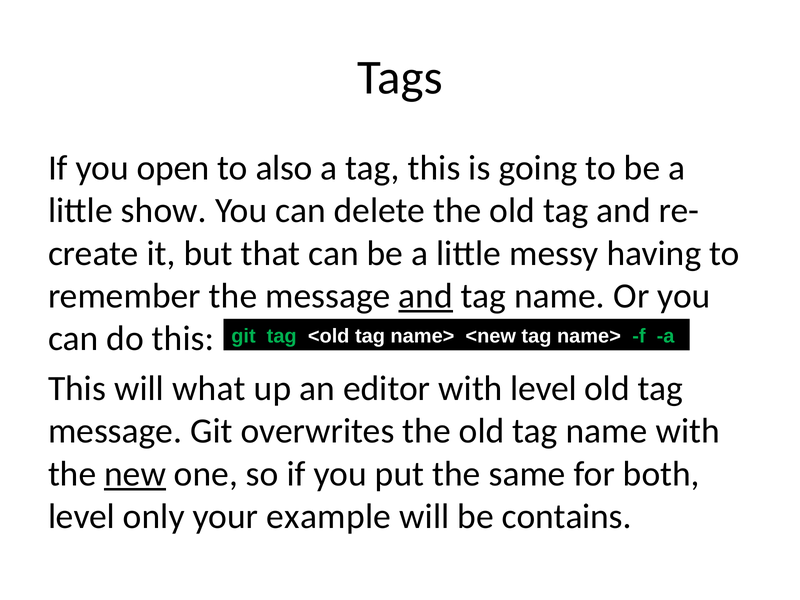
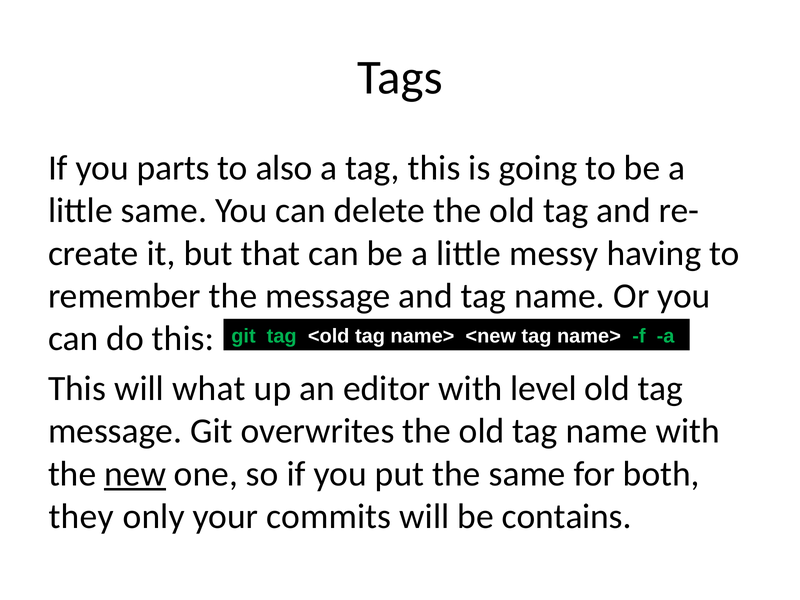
open: open -> parts
little show: show -> same
and at (426, 296) underline: present -> none
level at (82, 517): level -> they
example: example -> commits
